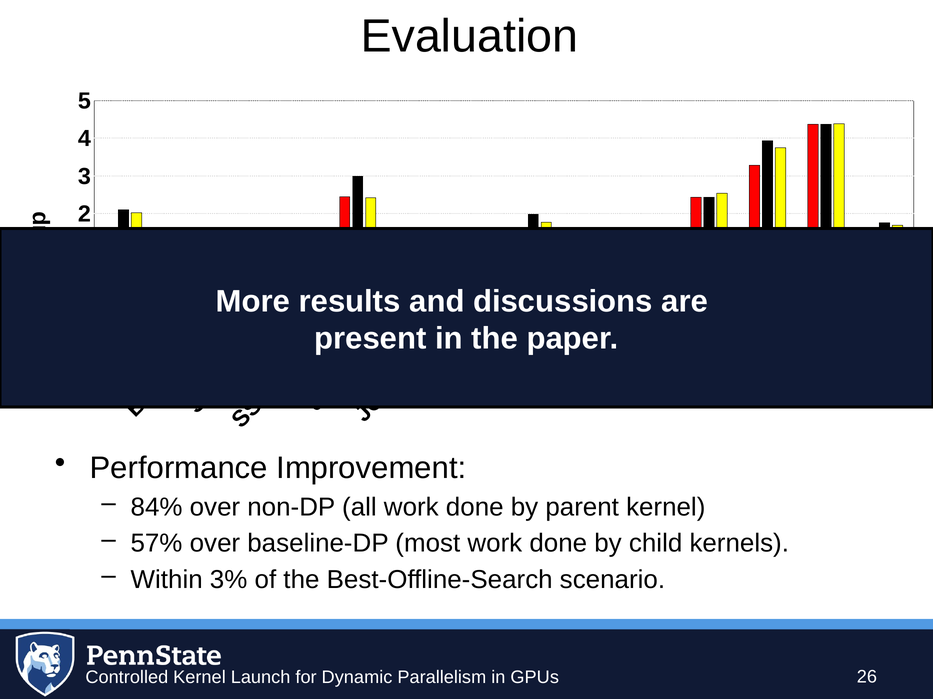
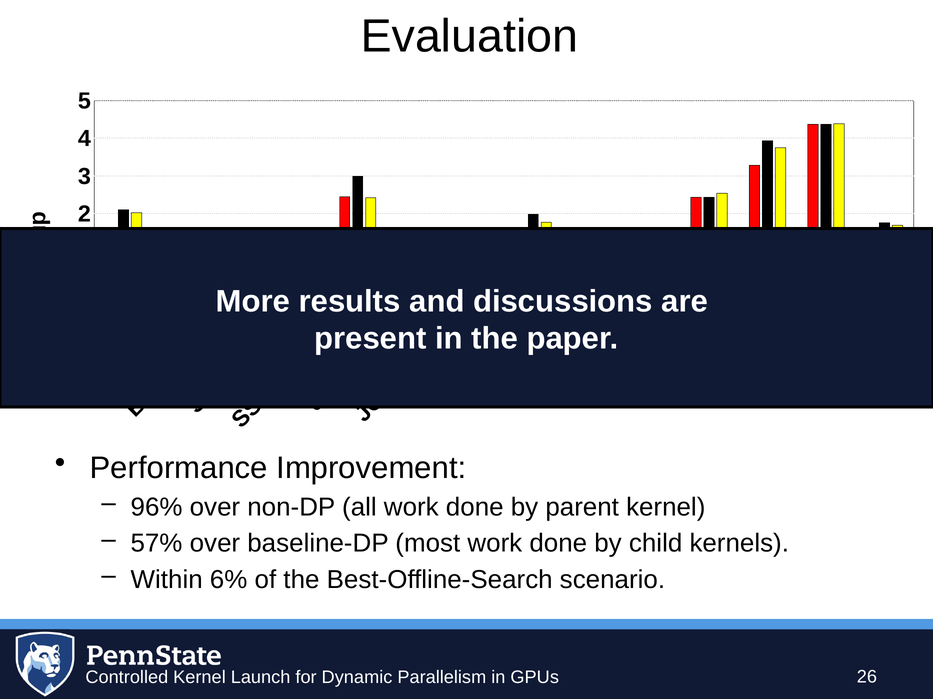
84%: 84% -> 96%
3%: 3% -> 6%
